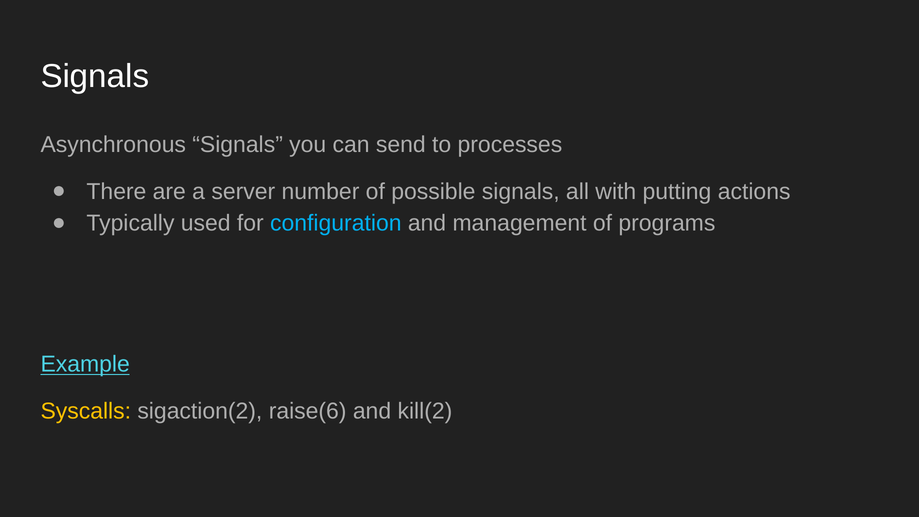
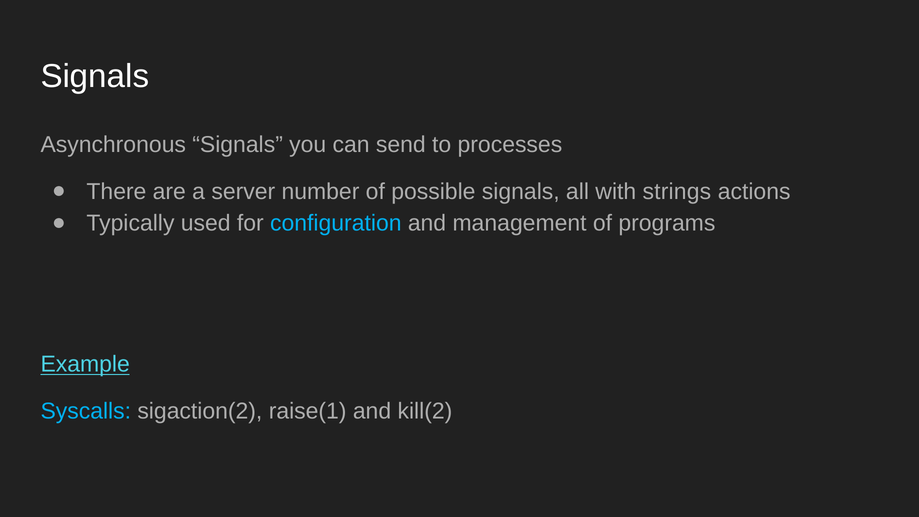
putting: putting -> strings
Syscalls colour: yellow -> light blue
raise(6: raise(6 -> raise(1
